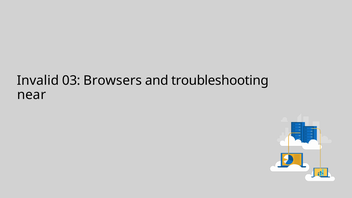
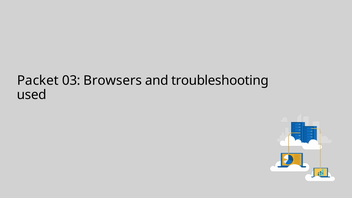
Invalid: Invalid -> Packet
near: near -> used
